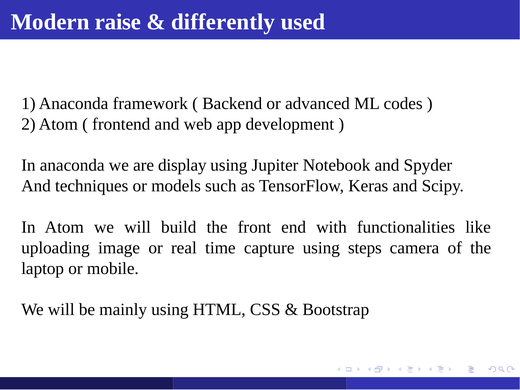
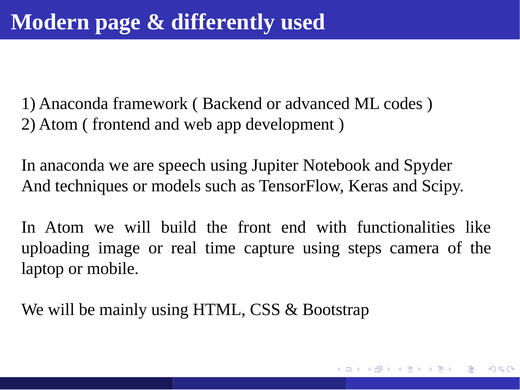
raise: raise -> page
display: display -> speech
